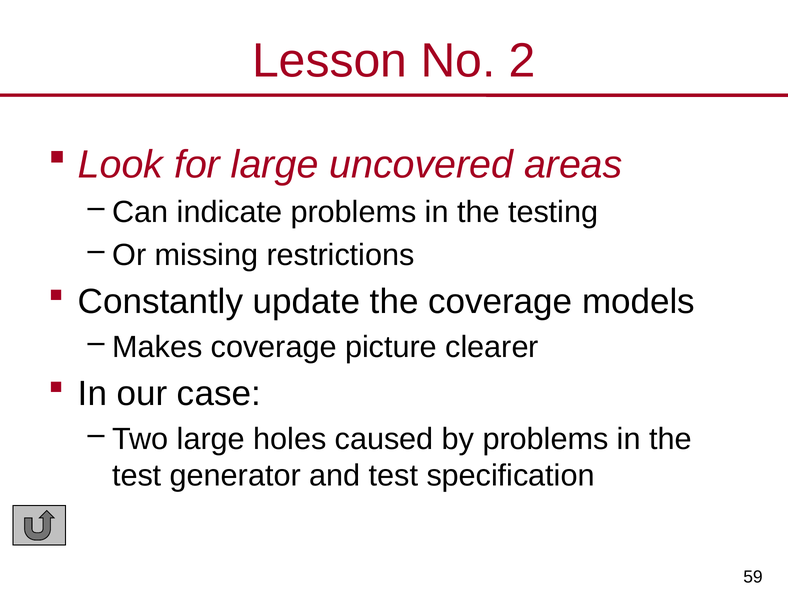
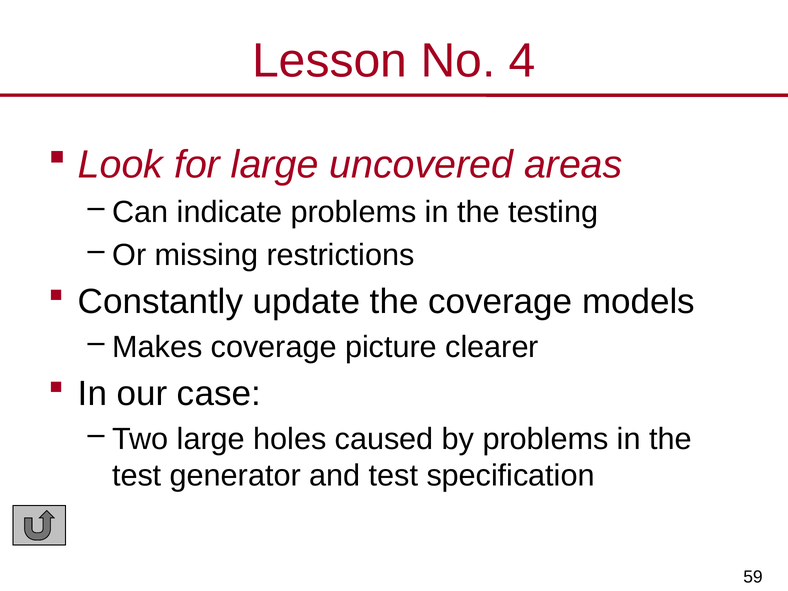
2: 2 -> 4
